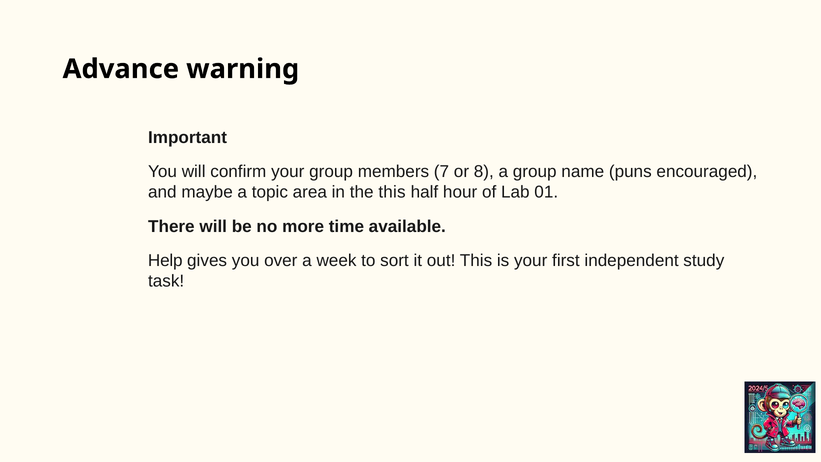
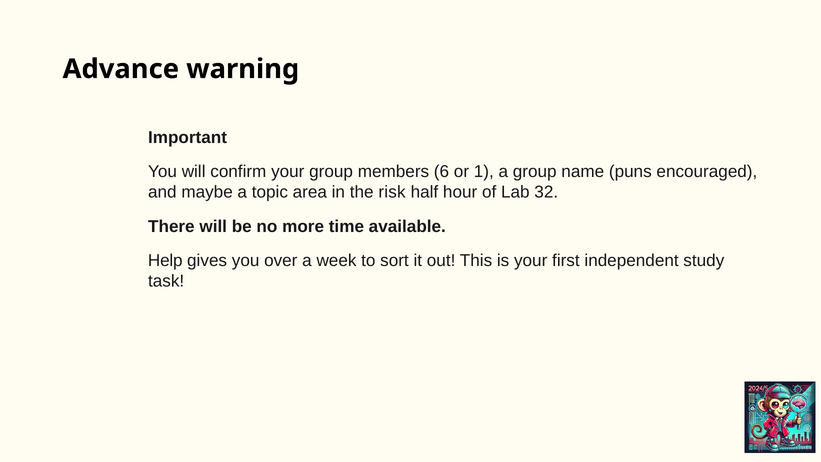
7: 7 -> 6
8: 8 -> 1
the this: this -> risk
01: 01 -> 32
